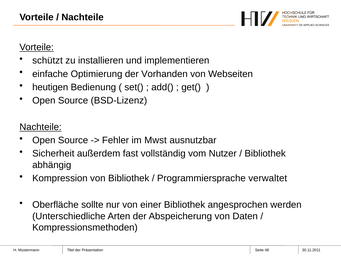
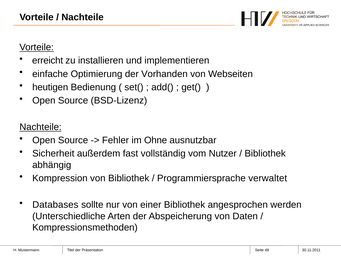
schützt: schützt -> erreicht
Mwst: Mwst -> Ohne
Oberfläche: Oberfläche -> Databases
